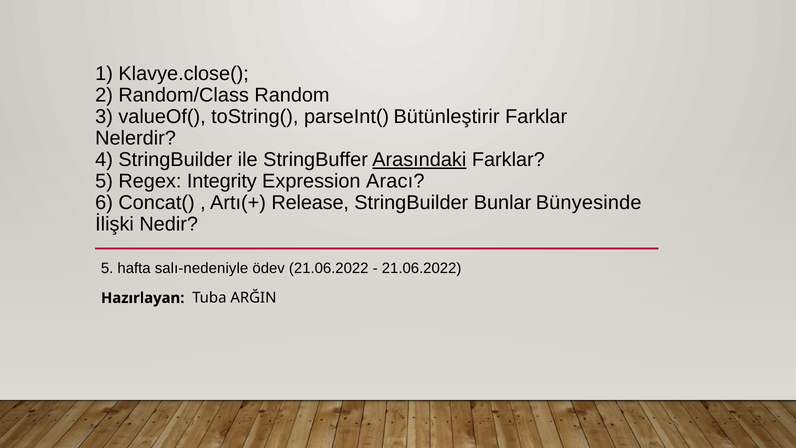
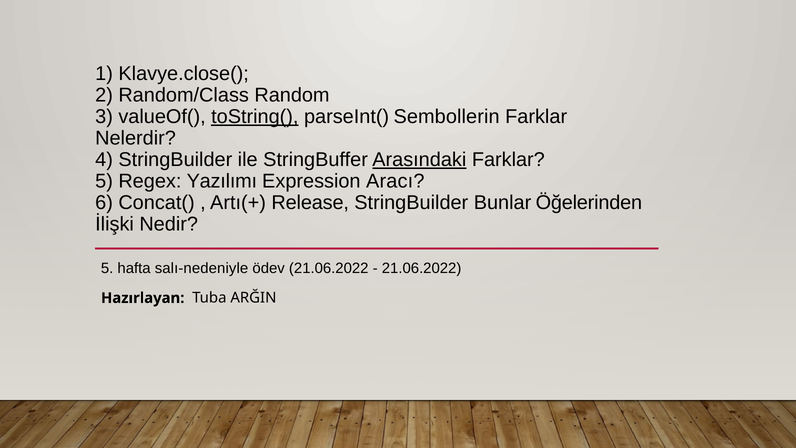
toString( underline: none -> present
Bütünleştirir: Bütünleştirir -> Sembollerin
Integrity: Integrity -> Yazılımı
Bünyesinde: Bünyesinde -> Öğelerinden
